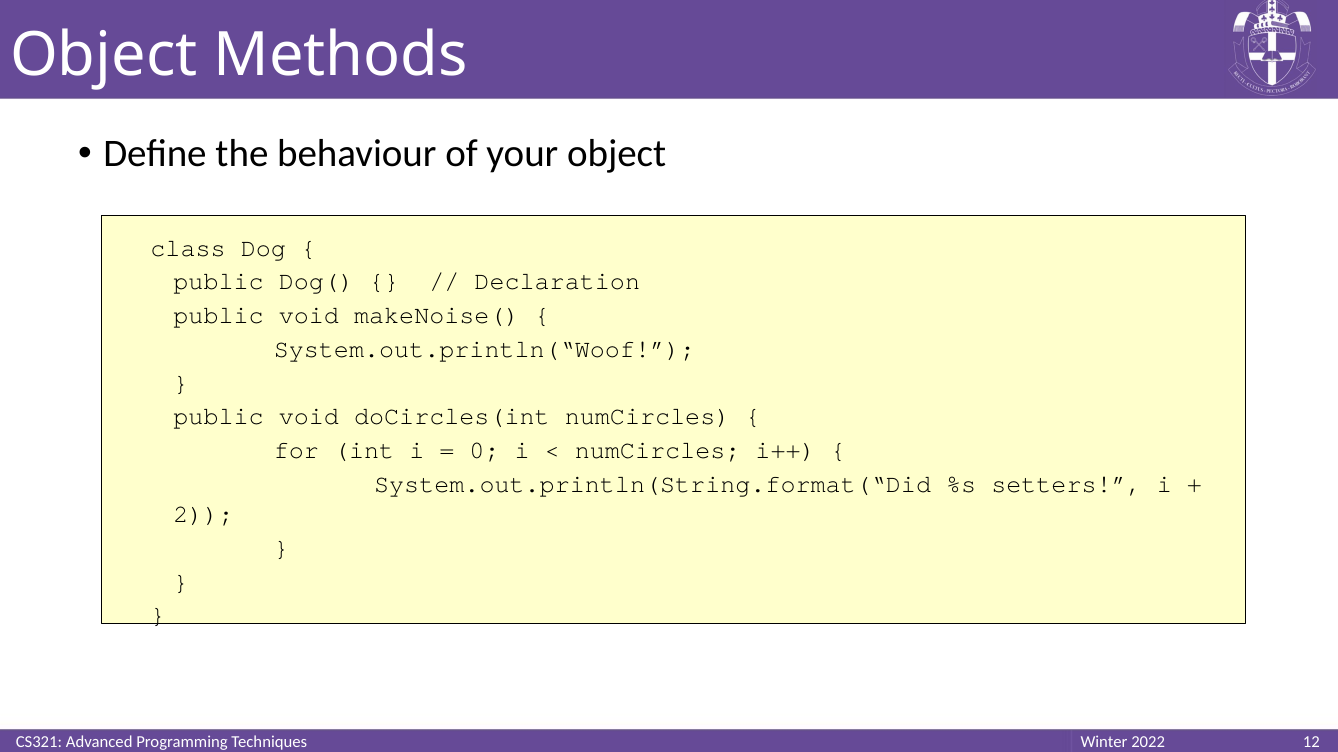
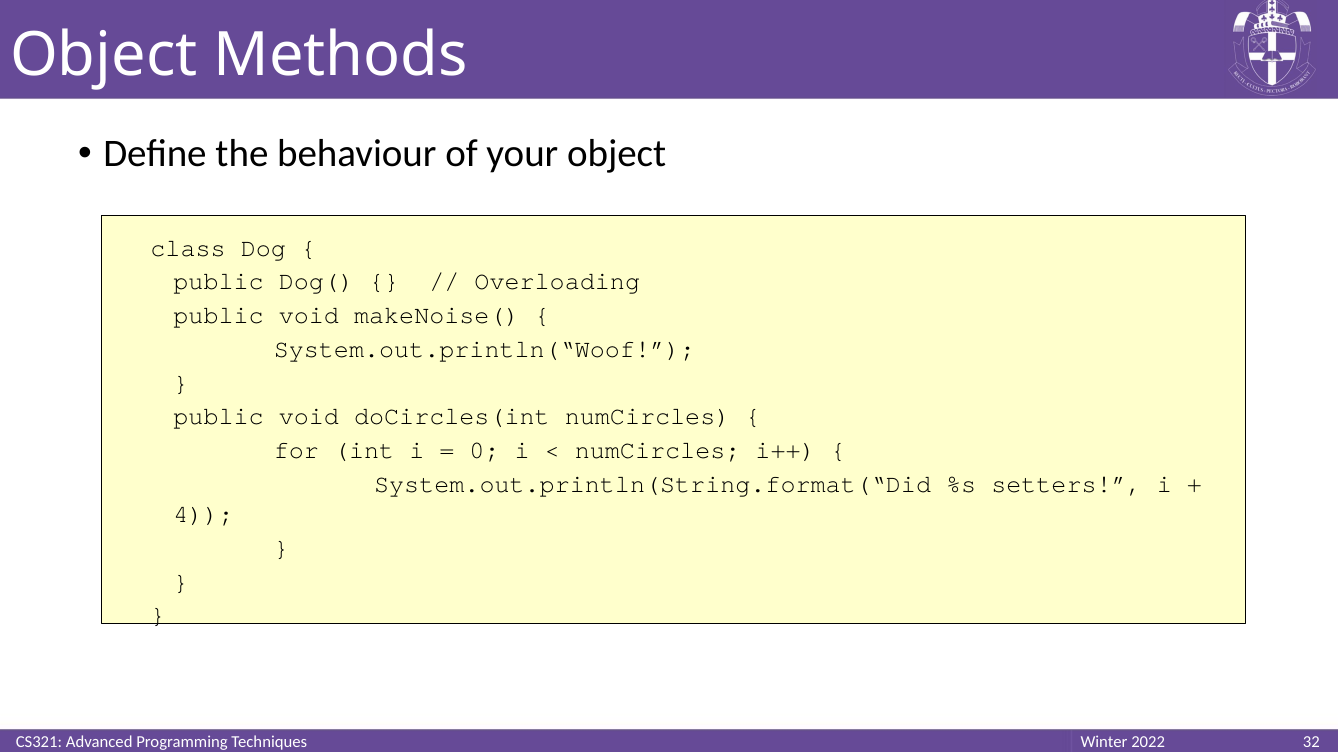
Declaration: Declaration -> Overloading
2: 2 -> 4
12: 12 -> 32
